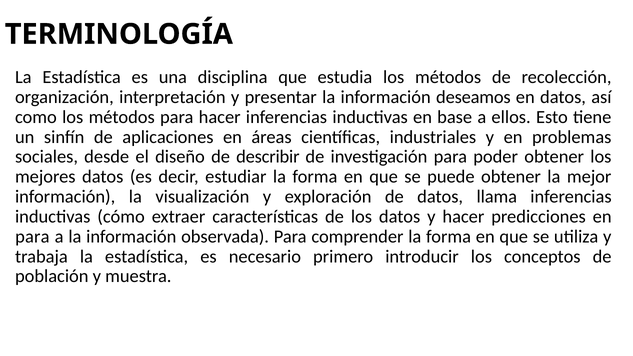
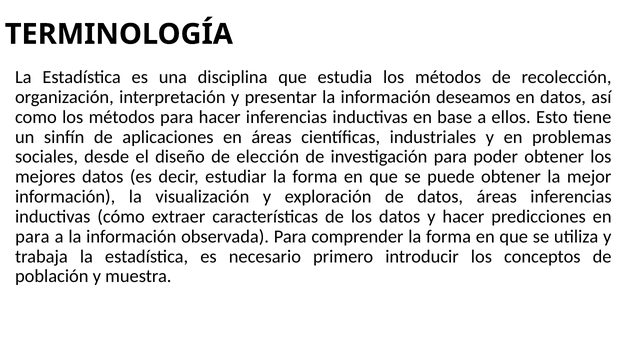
describir: describir -> elección
datos llama: llama -> áreas
